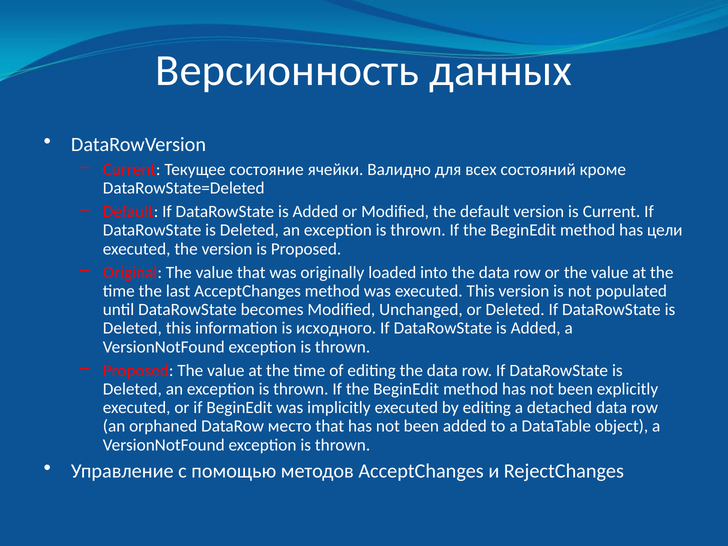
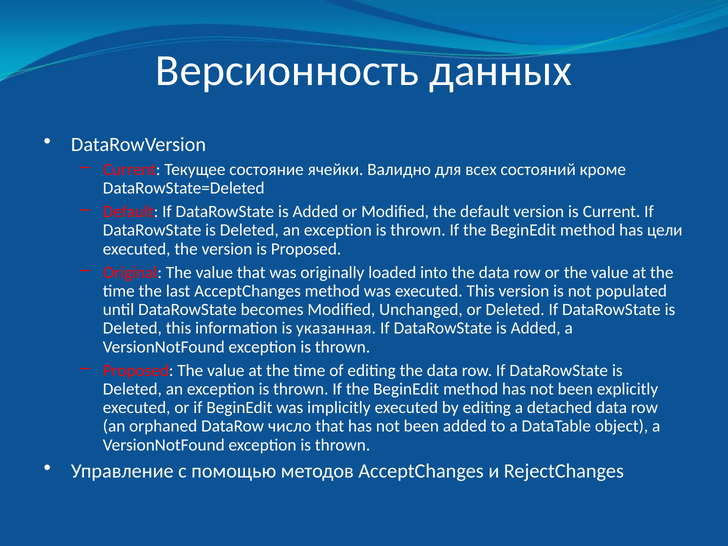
исходного: исходного -> указанная
место: место -> число
